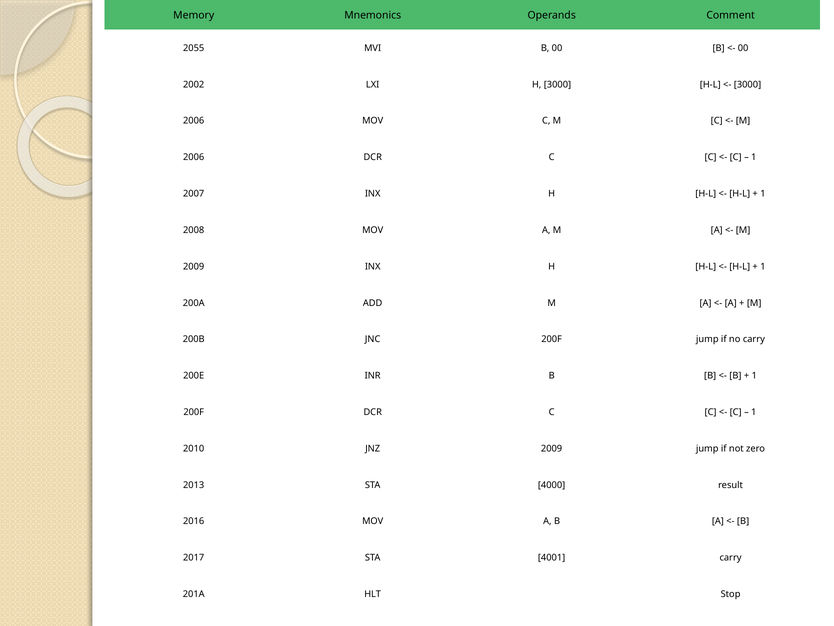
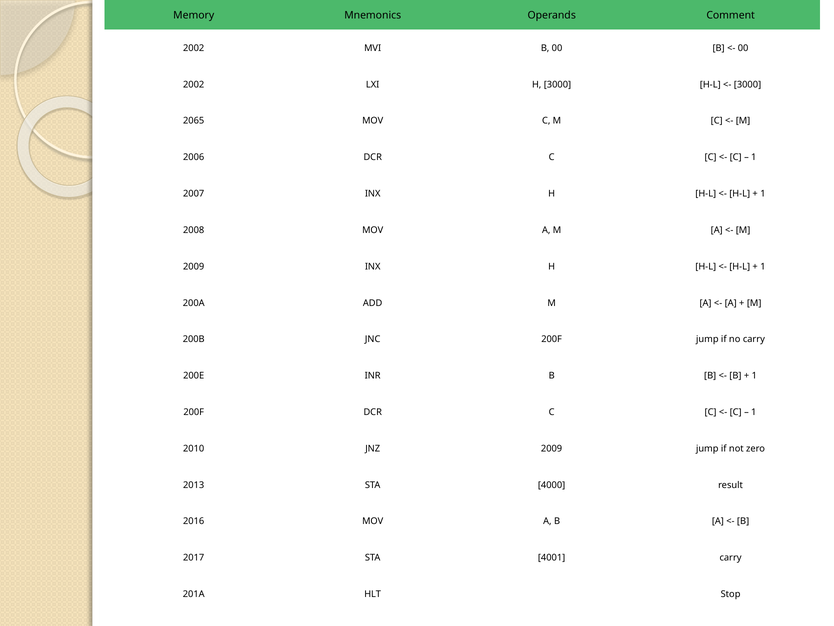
2055 at (194, 48): 2055 -> 2002
2006 at (194, 121): 2006 -> 2065
